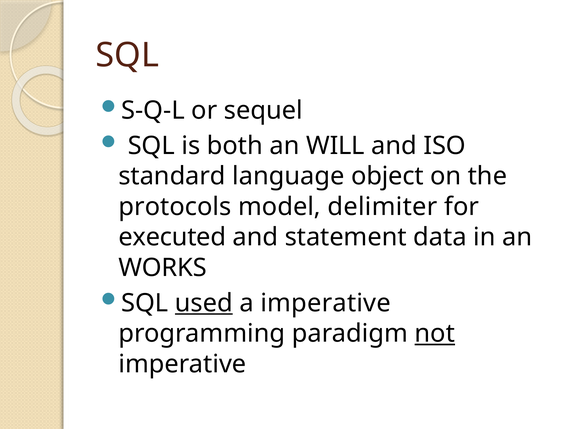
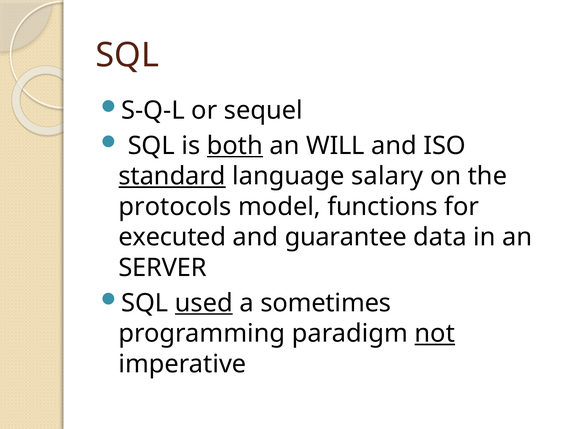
both underline: none -> present
standard underline: none -> present
object: object -> salary
delimiter: delimiter -> functions
statement: statement -> guarantee
WORKS: WORKS -> SERVER
a imperative: imperative -> sometimes
